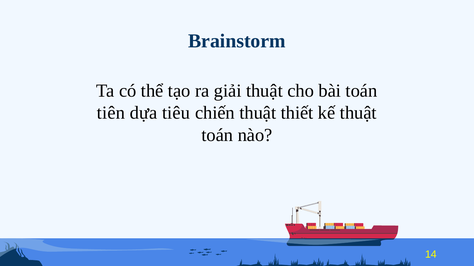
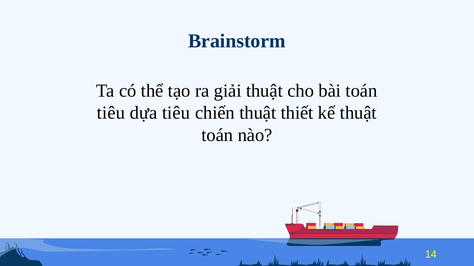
tiên at (111, 113): tiên -> tiêu
